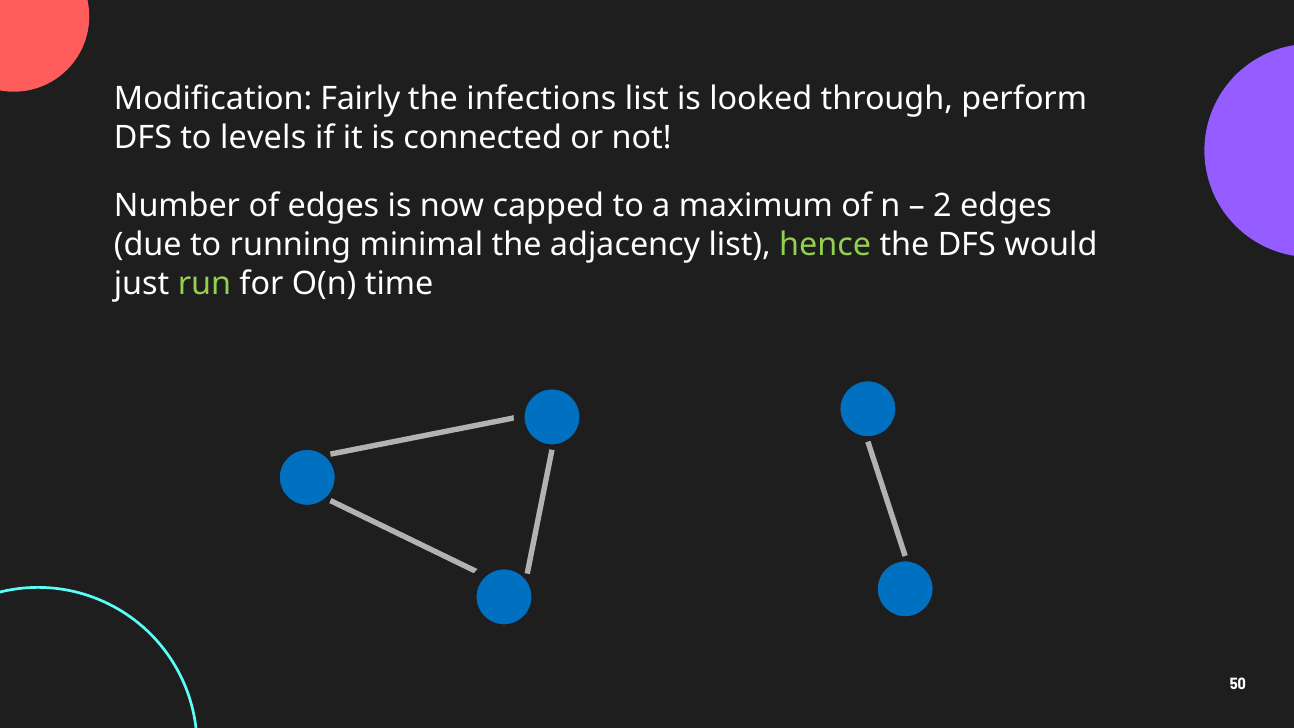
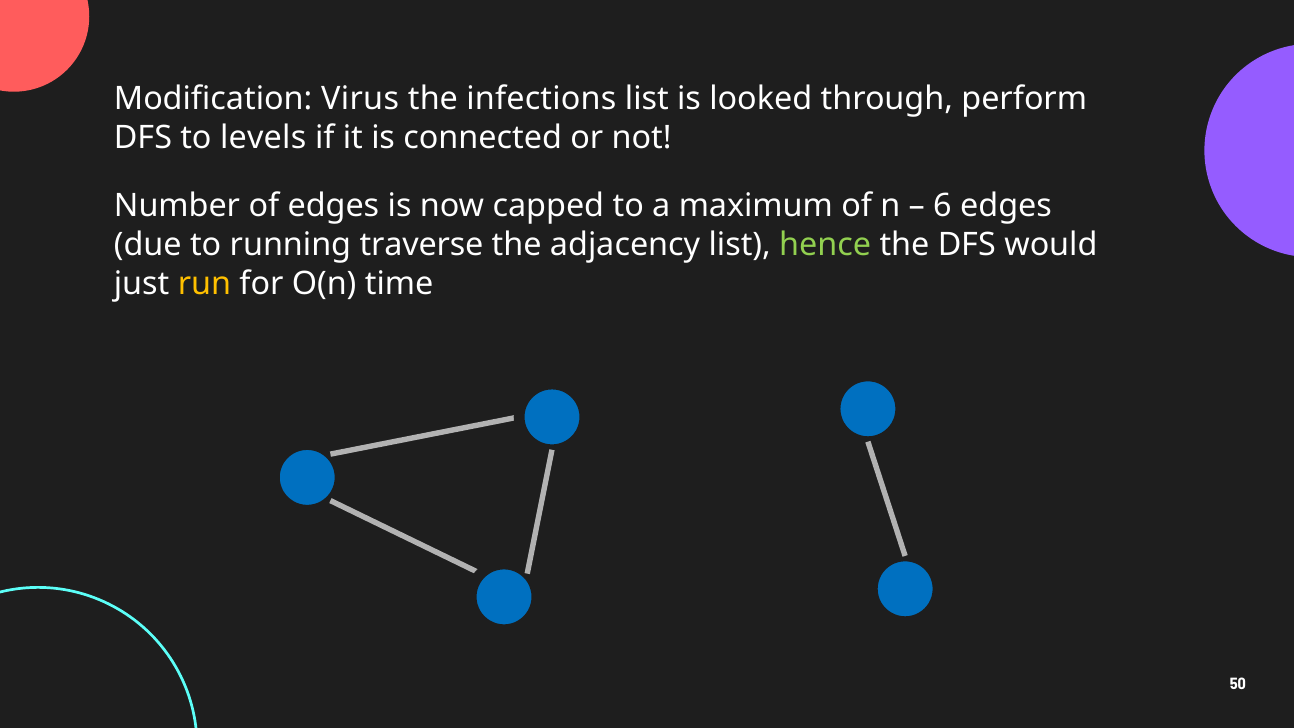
Fairly: Fairly -> Virus
2: 2 -> 6
minimal: minimal -> traverse
run colour: light green -> yellow
